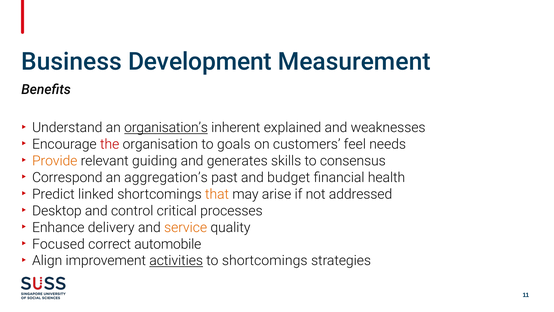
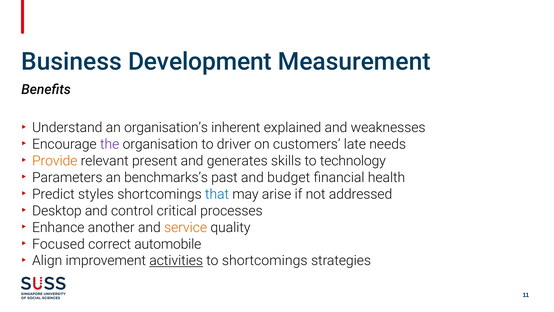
organisation’s underline: present -> none
the colour: red -> purple
goals: goals -> driver
feel: feel -> late
guiding: guiding -> present
consensus: consensus -> technology
Correspond: Correspond -> Parameters
aggregation’s: aggregation’s -> benchmarks’s
linked: linked -> styles
that colour: orange -> blue
delivery: delivery -> another
